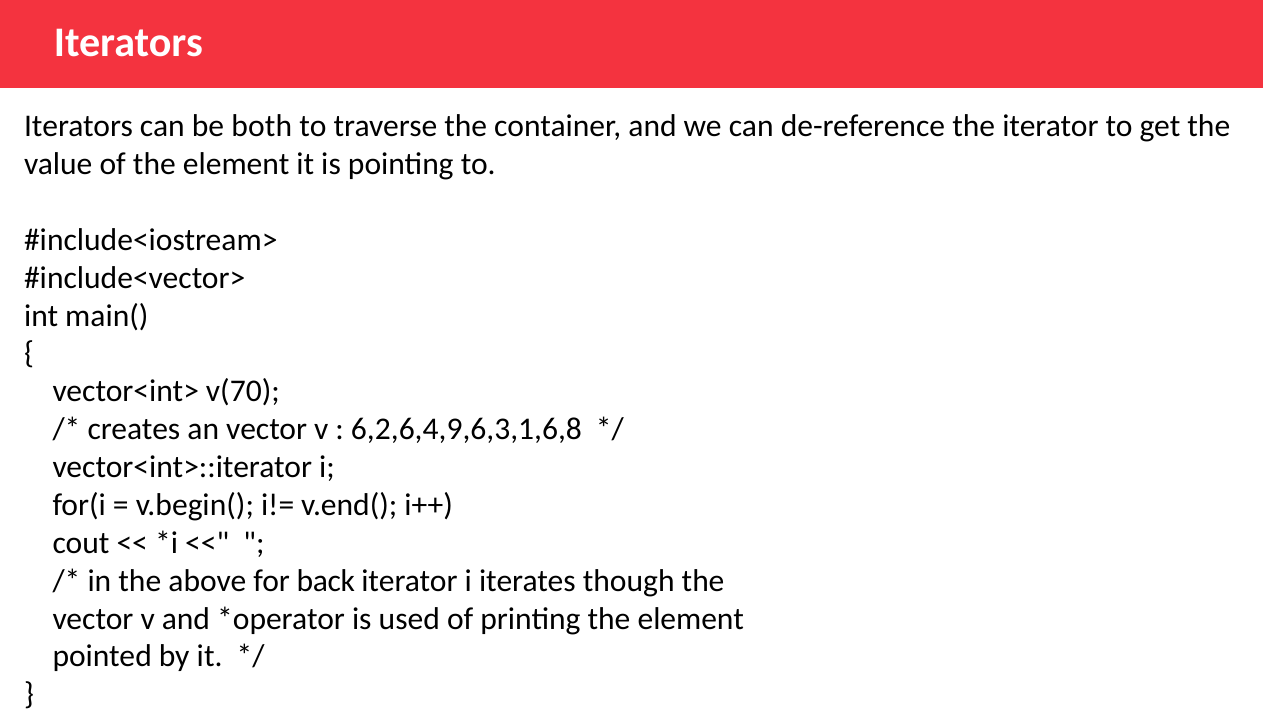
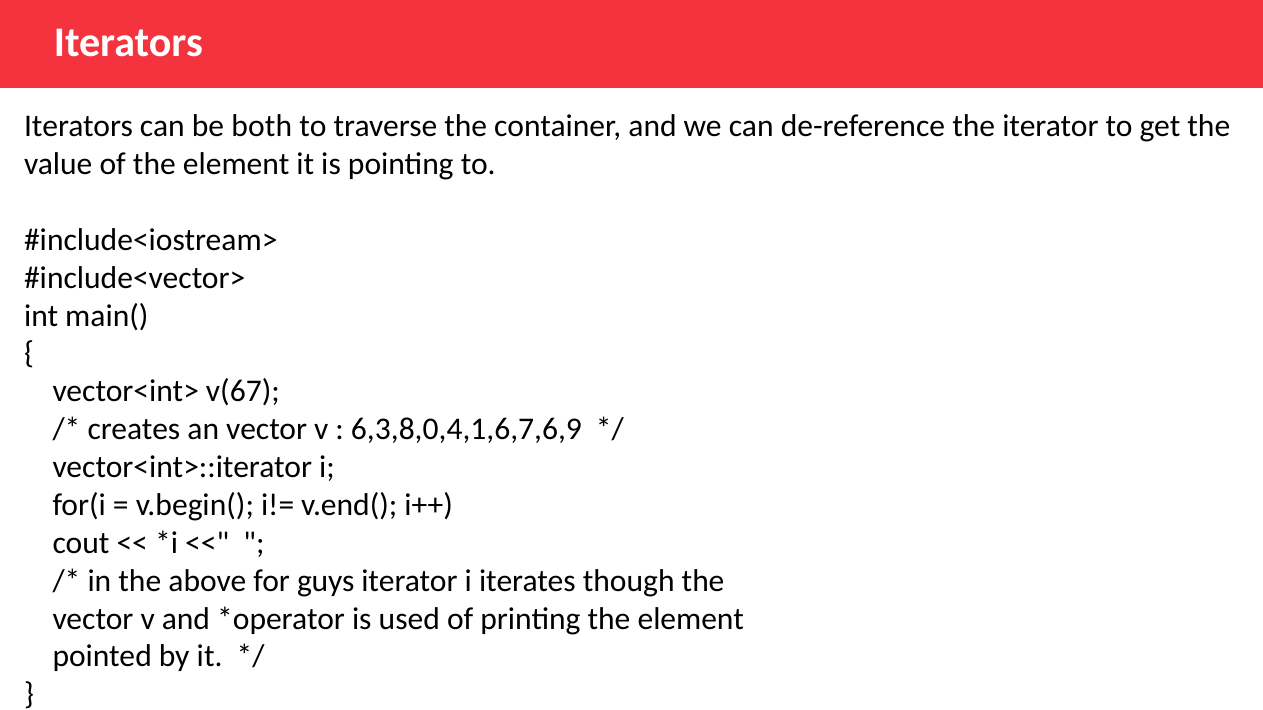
v(70: v(70 -> v(67
6,2,6,4,9,6,3,1,6,8: 6,2,6,4,9,6,3,1,6,8 -> 6,3,8,0,4,1,6,7,6,9
back: back -> guys
